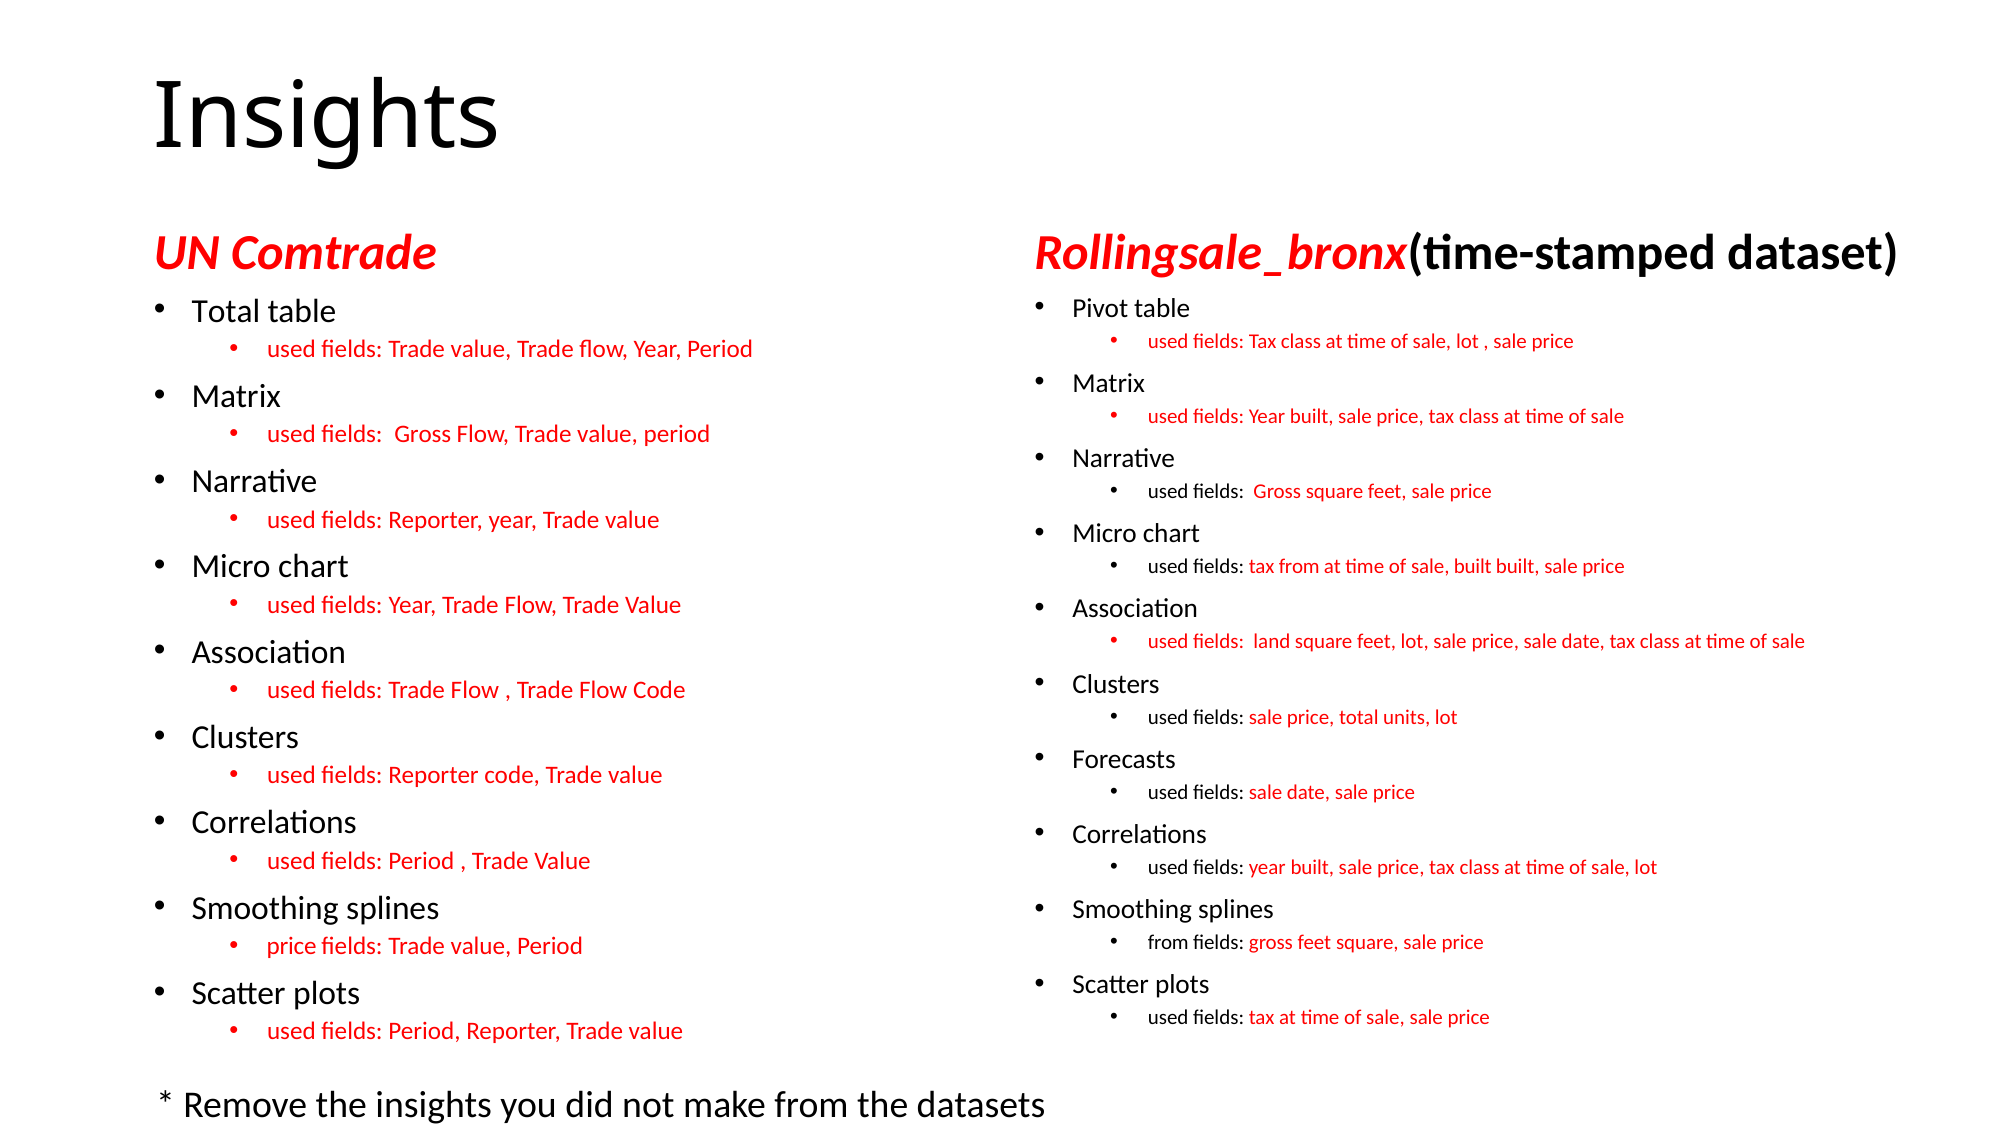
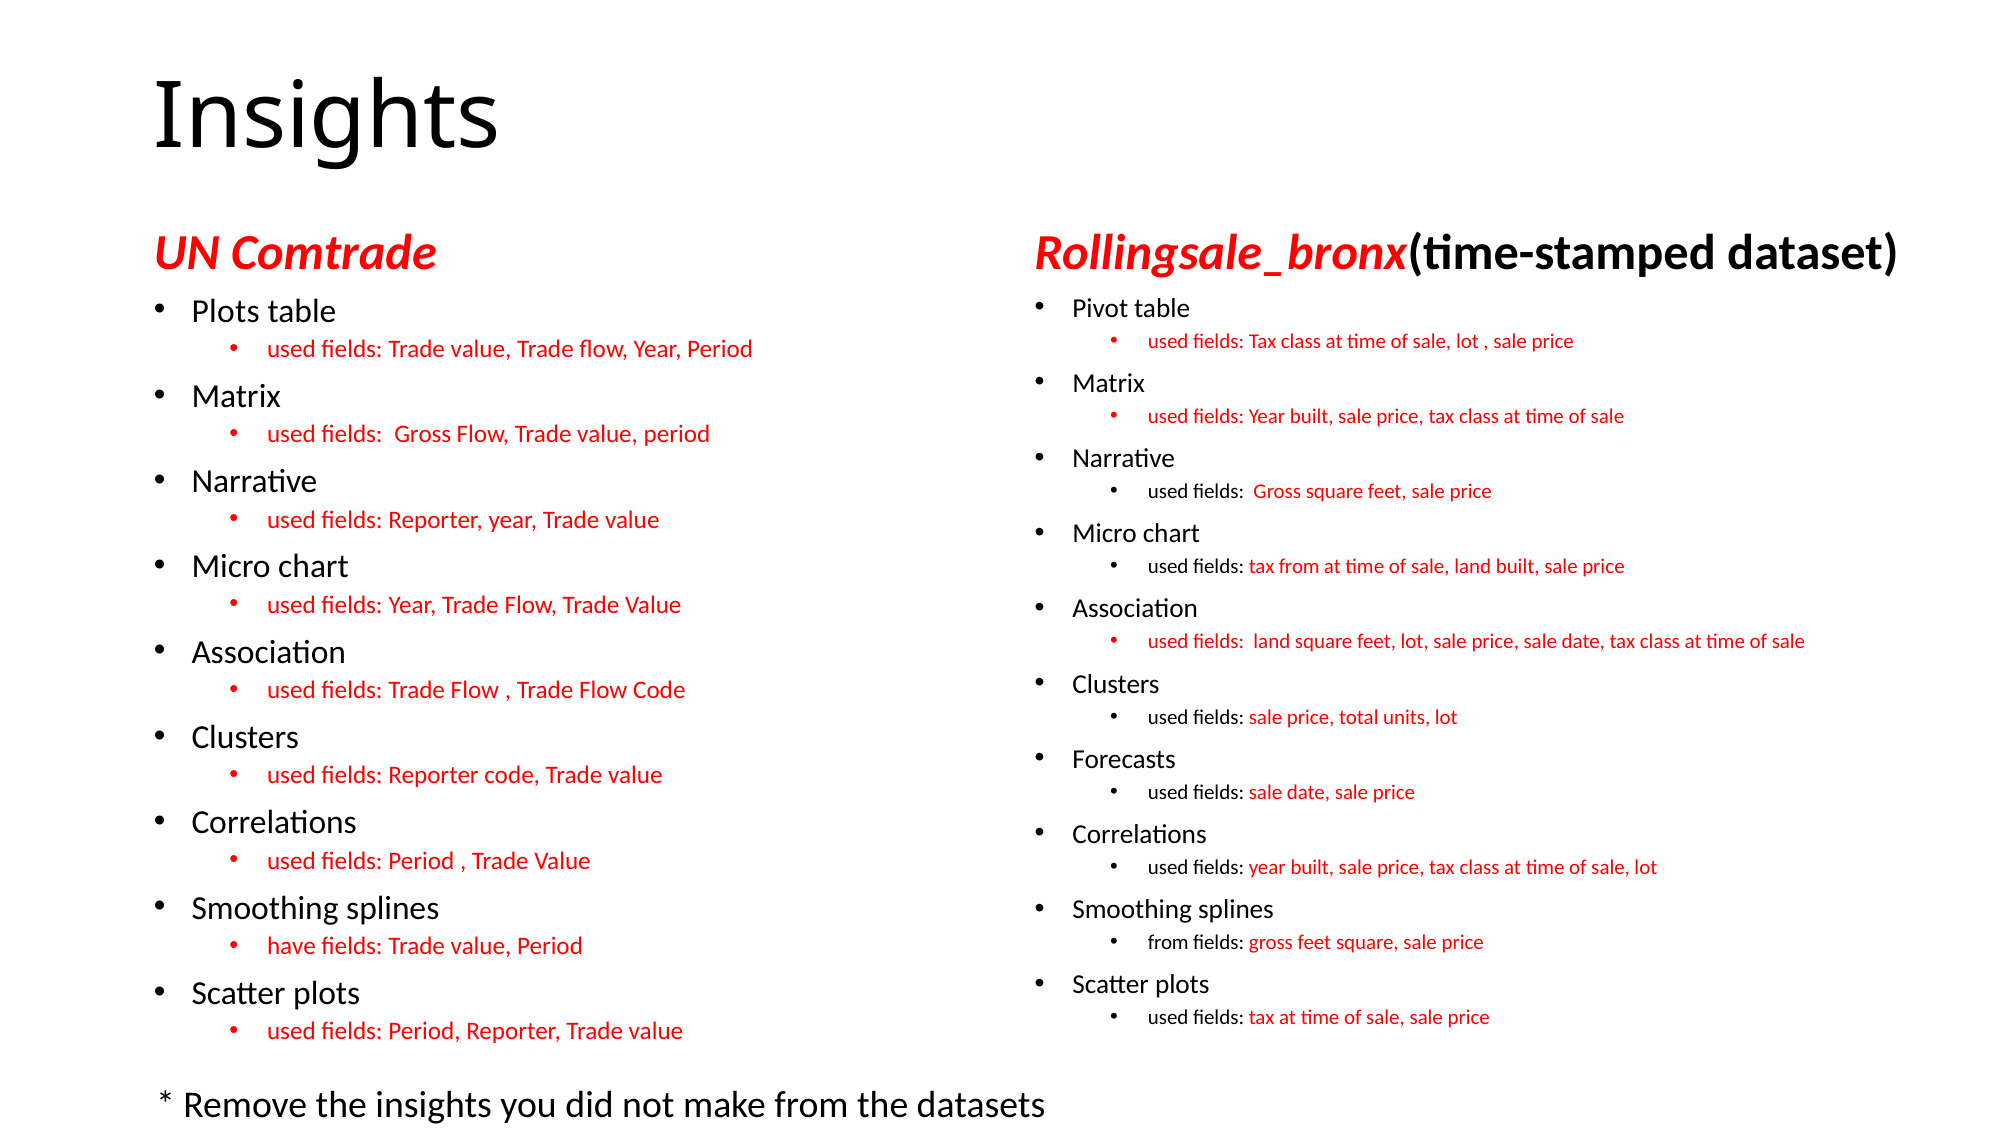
Total at (226, 311): Total -> Plots
sale built: built -> land
price at (292, 946): price -> have
